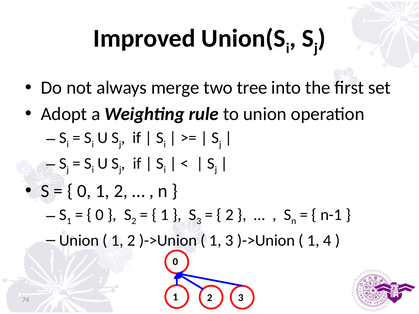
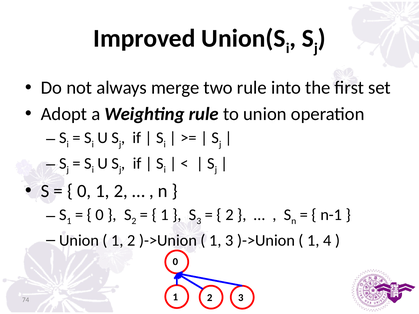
two tree: tree -> rule
